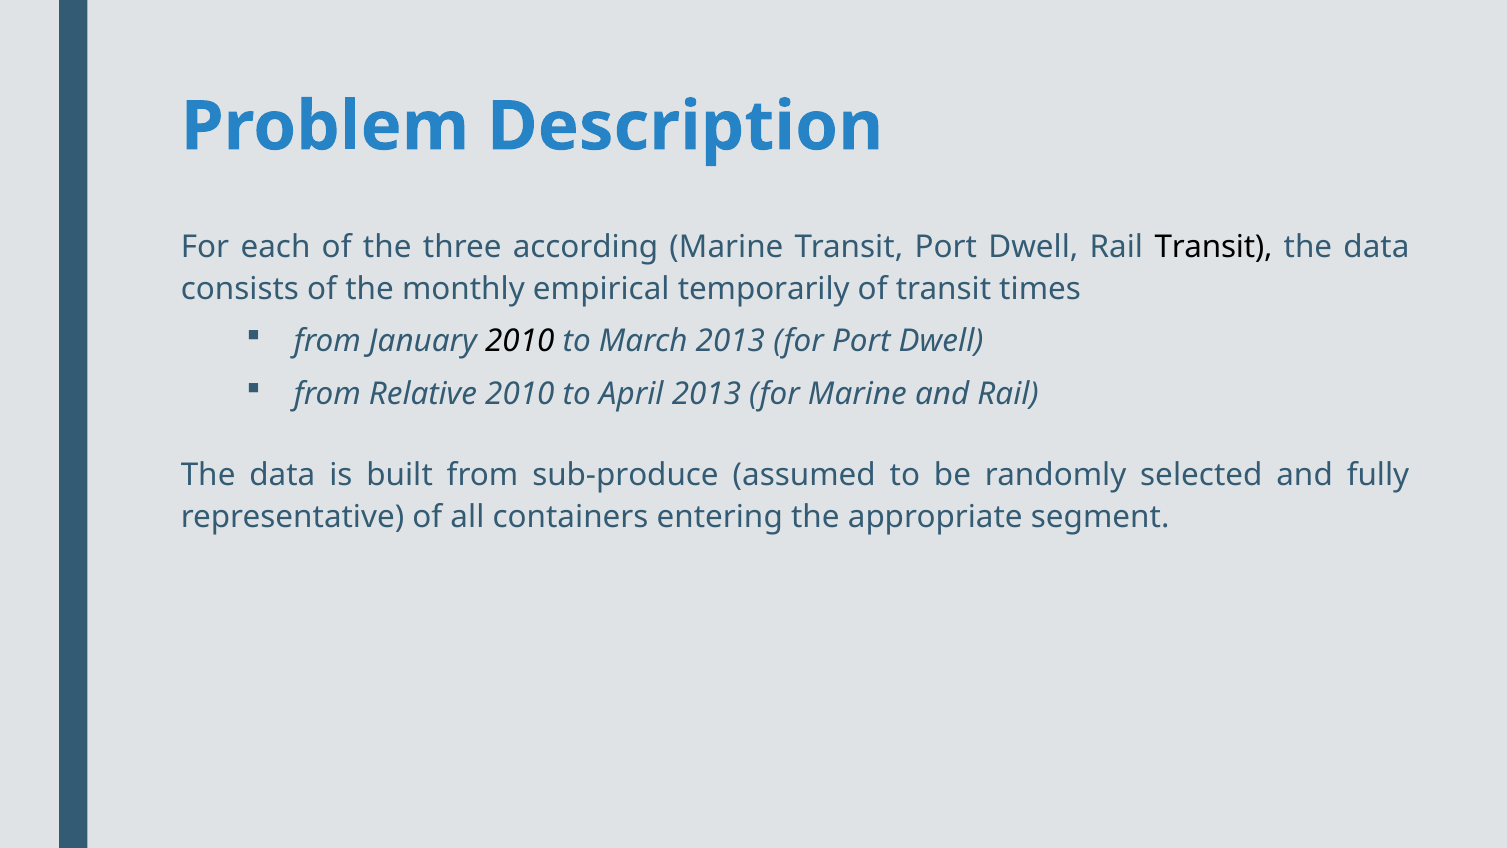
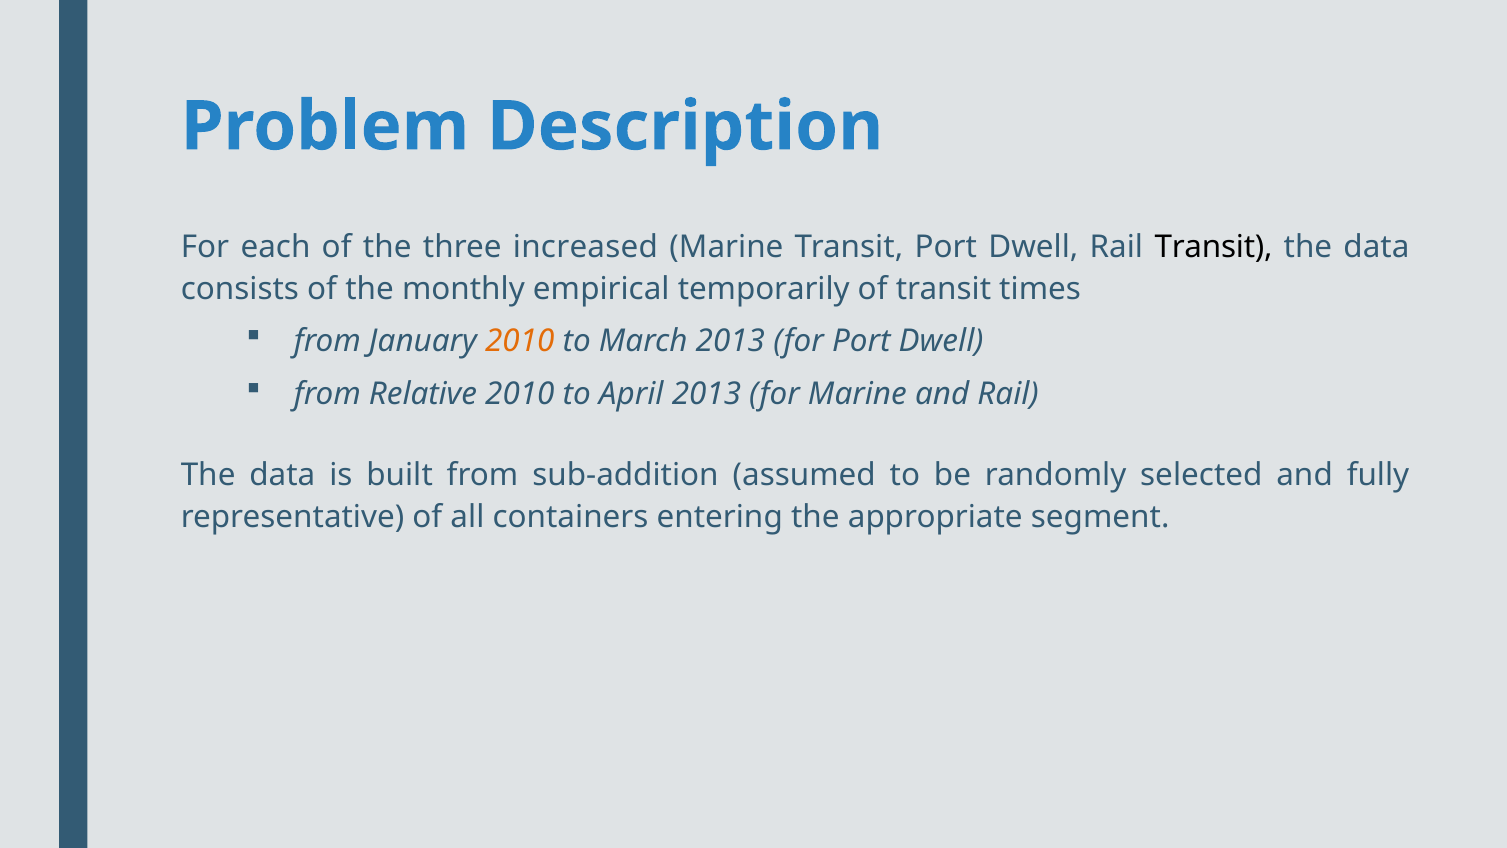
according: according -> increased
2010 at (520, 341) colour: black -> orange
sub-produce: sub-produce -> sub-addition
